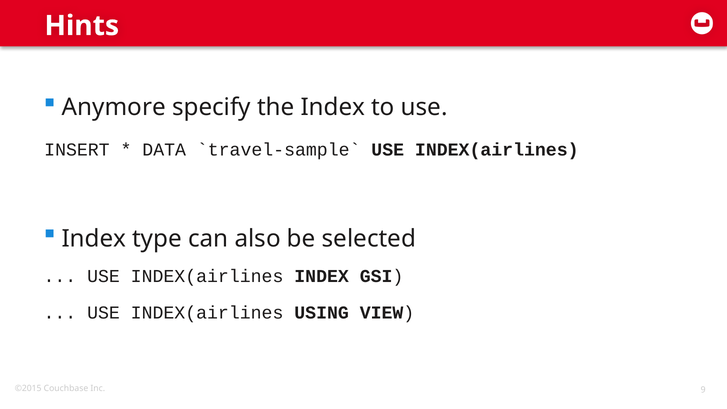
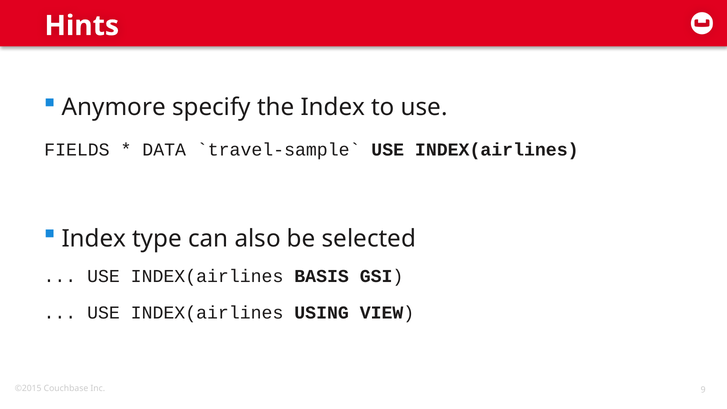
INSERT: INSERT -> FIELDS
INDEX(airlines INDEX: INDEX -> BASIS
